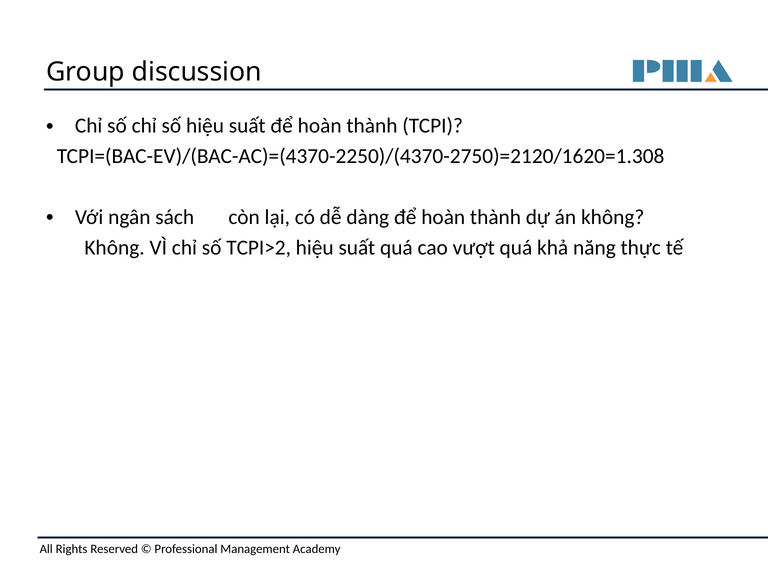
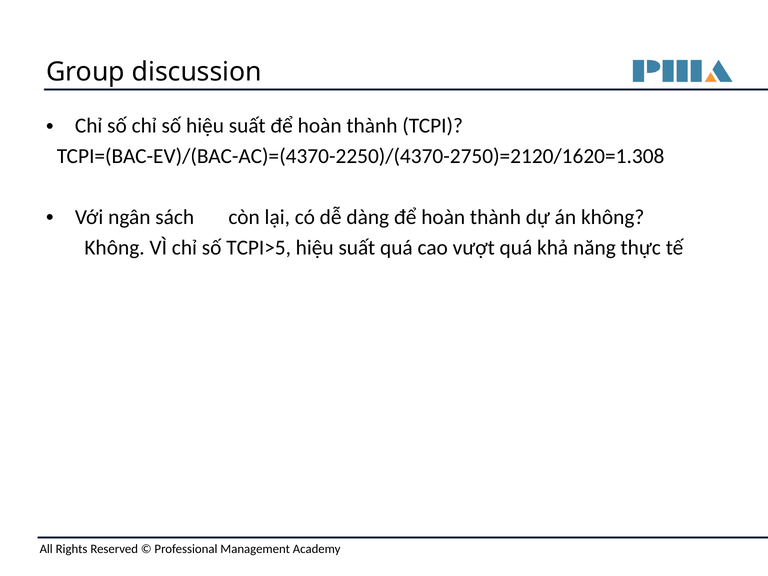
TCPI>2: TCPI>2 -> TCPI>5
